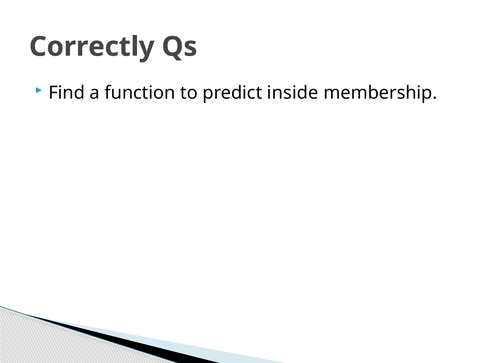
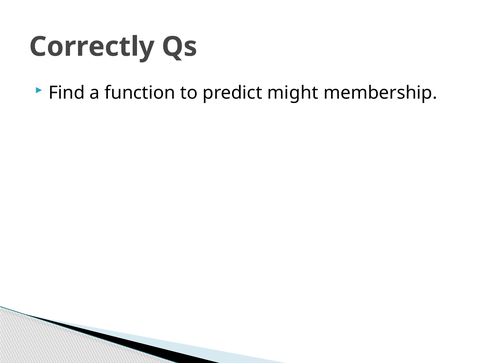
inside: inside -> might
